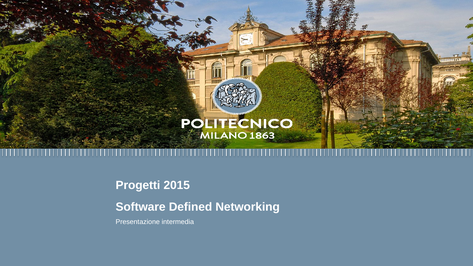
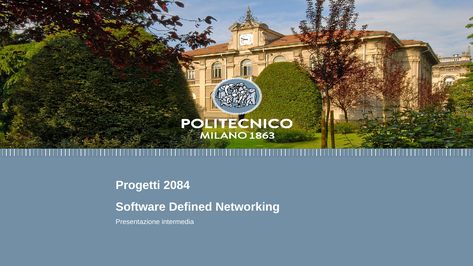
2015: 2015 -> 2084
